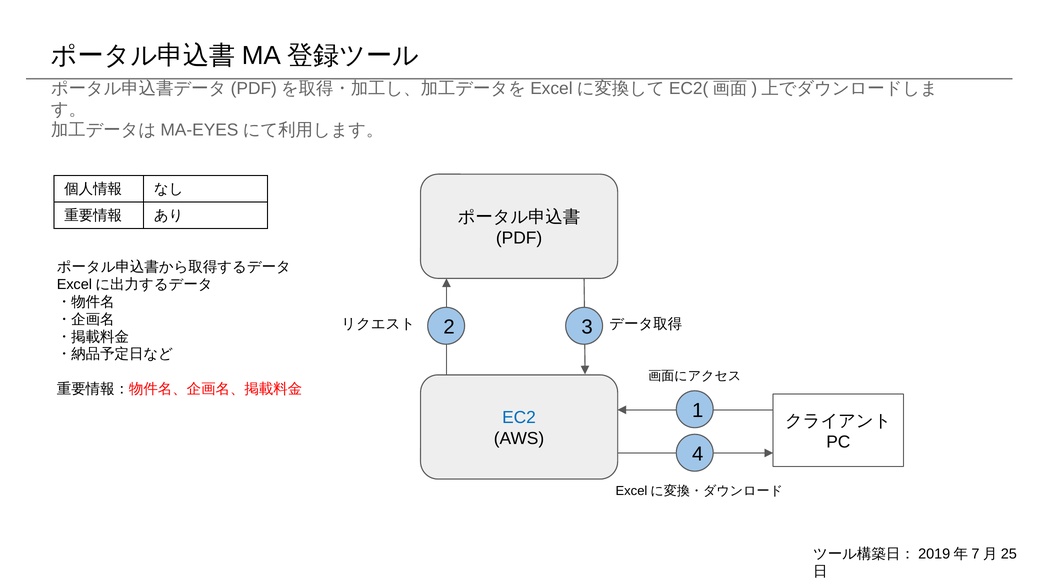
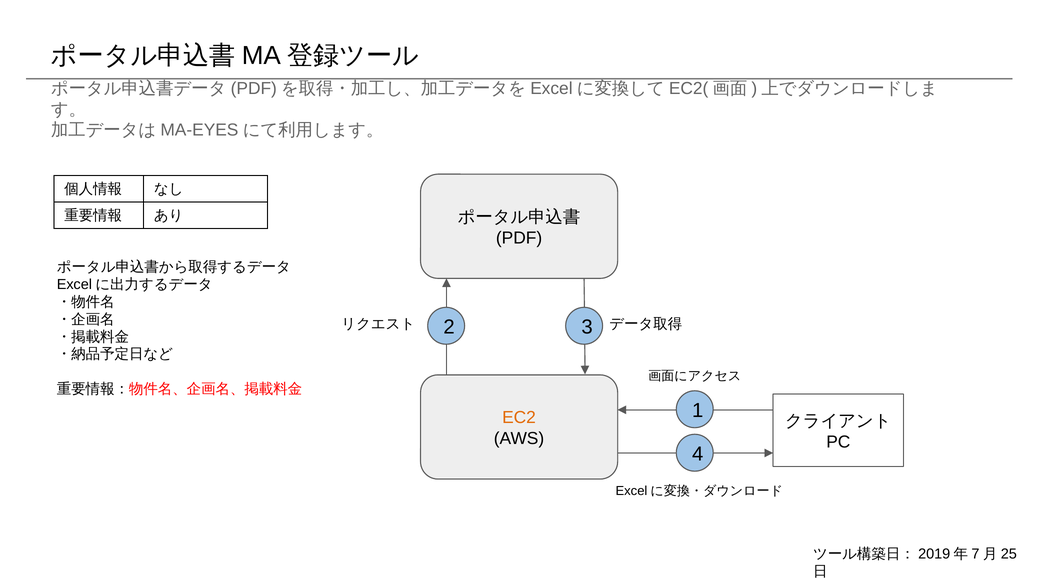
EC2 colour: blue -> orange
